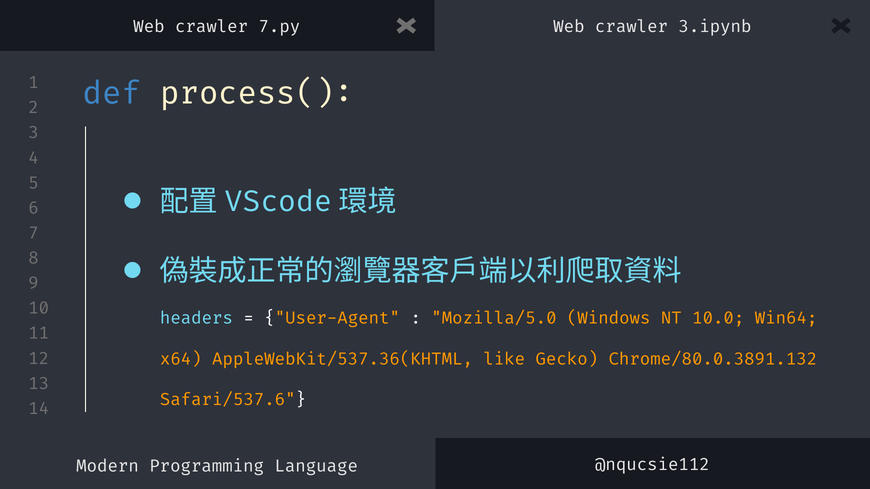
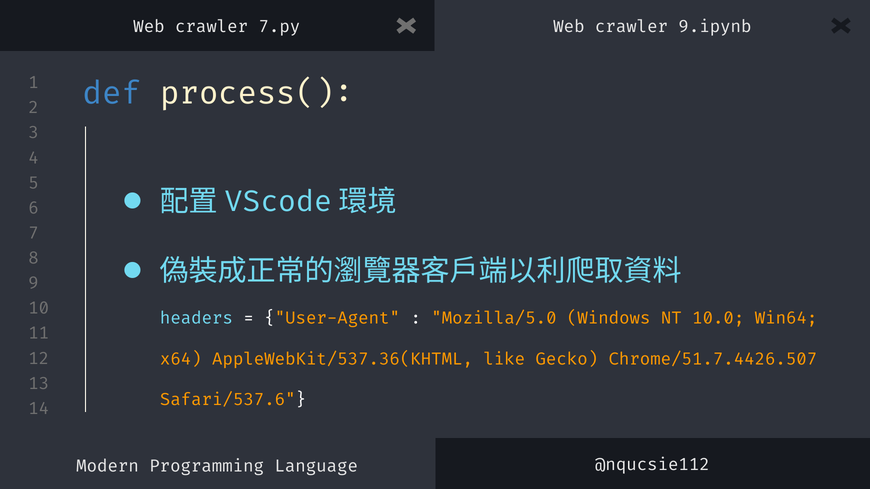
3.ipynb: 3.ipynb -> 9.ipynb
Chrome/80.0.3891.132: Chrome/80.0.3891.132 -> Chrome/51.7.4426.507
